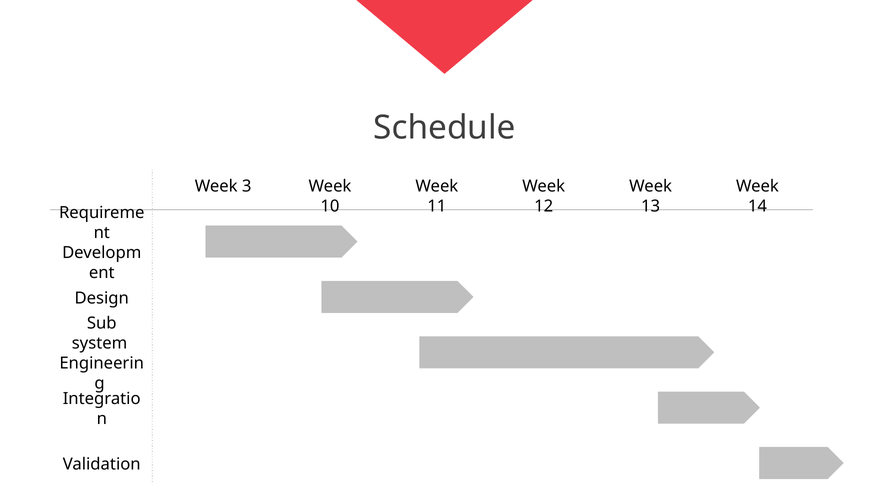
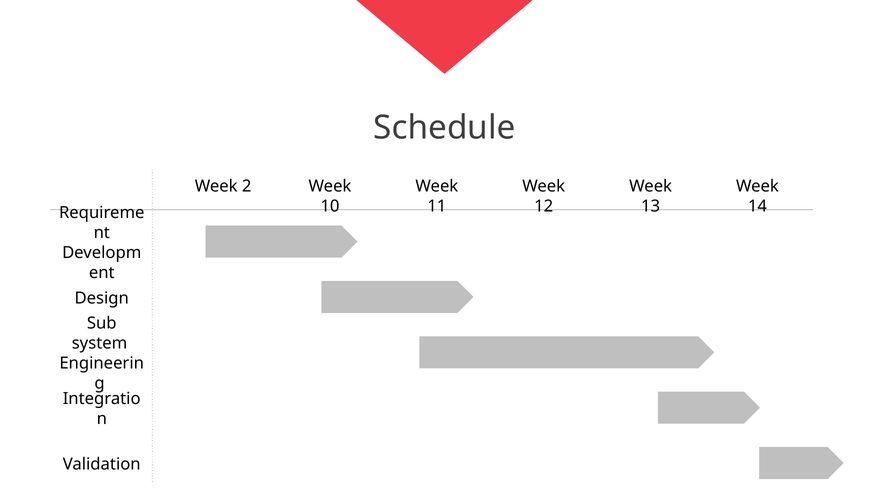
3: 3 -> 2
